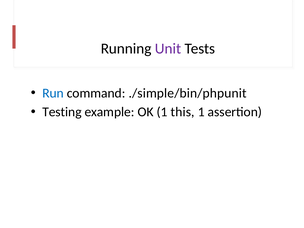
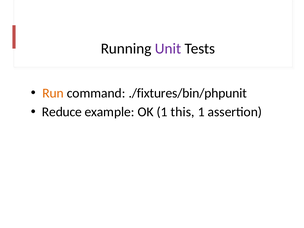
Run colour: blue -> orange
./simple/bin/phpunit: ./simple/bin/phpunit -> ./fixtures/bin/phpunit
Testing: Testing -> Reduce
